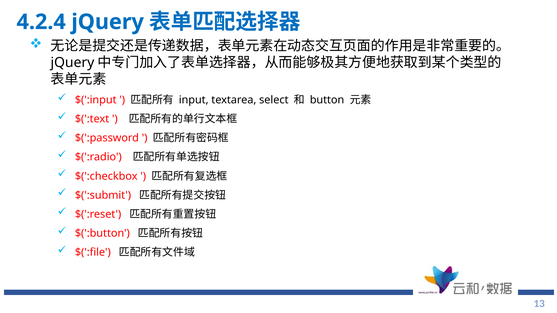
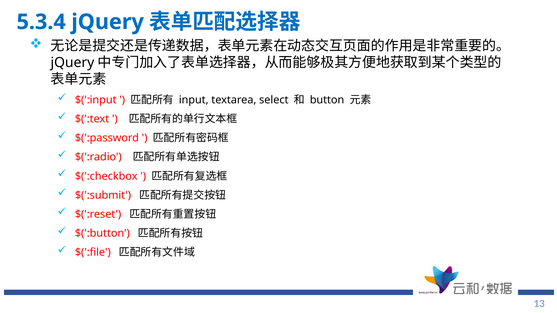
4.2.4: 4.2.4 -> 5.3.4
